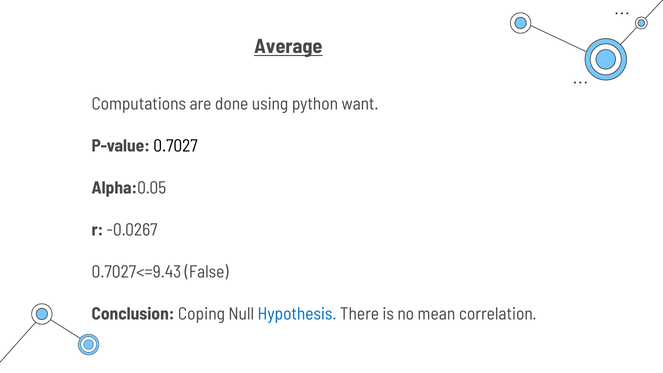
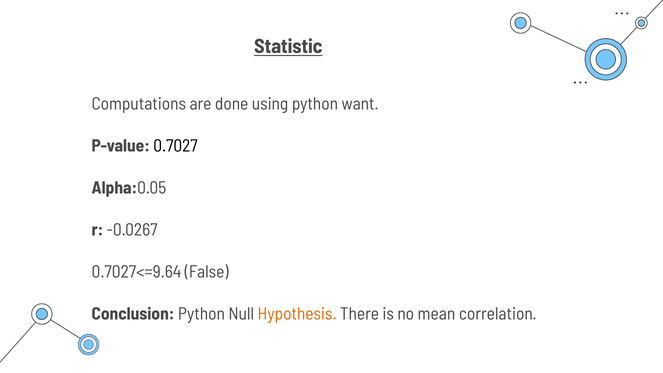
Average: Average -> Statistic
0.7027<=9.43: 0.7027<=9.43 -> 0.7027<=9.64
Conclusion Coping: Coping -> Python
Hypothesis colour: blue -> orange
